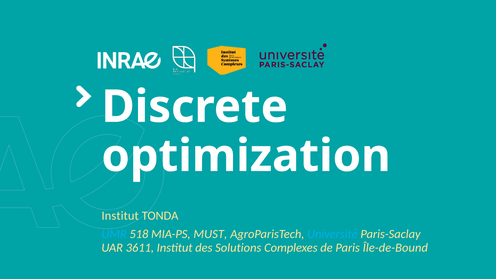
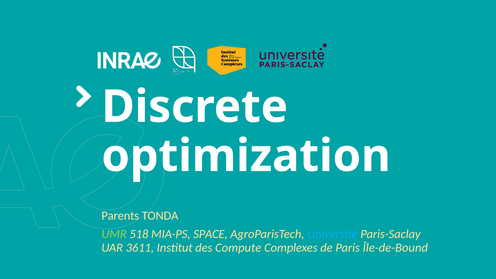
Institut at (120, 216): Institut -> Parents
UMR at (114, 234) colour: light blue -> light green
MUST: MUST -> SPACE
Solutions: Solutions -> Compute
